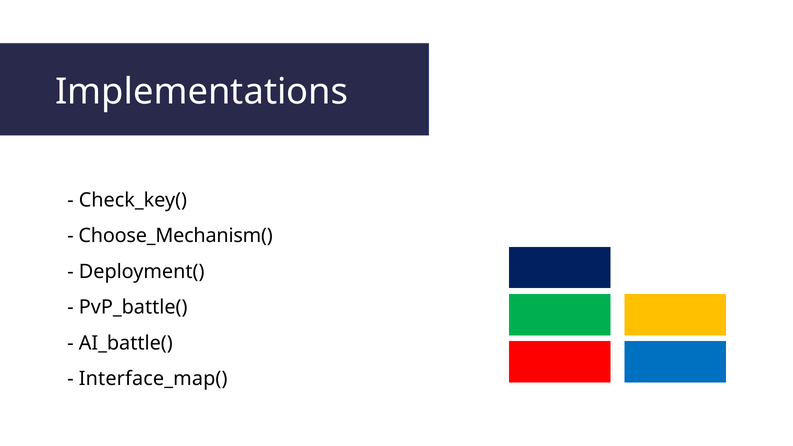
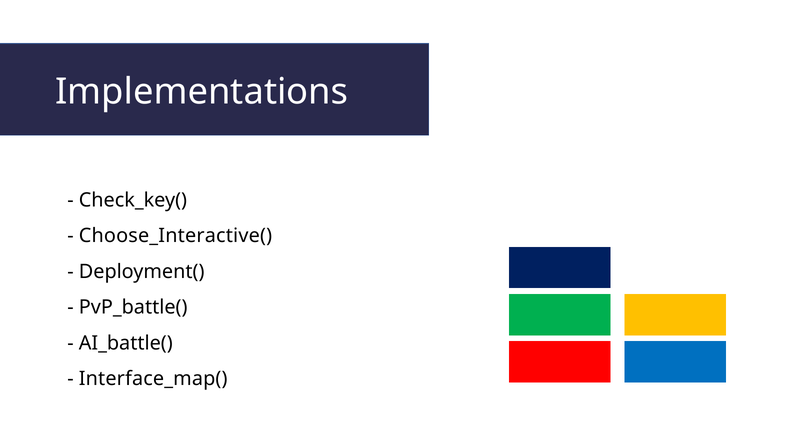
Choose_Mechanism(: Choose_Mechanism( -> Choose_Interactive(
